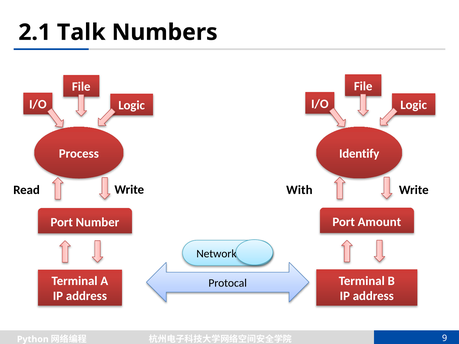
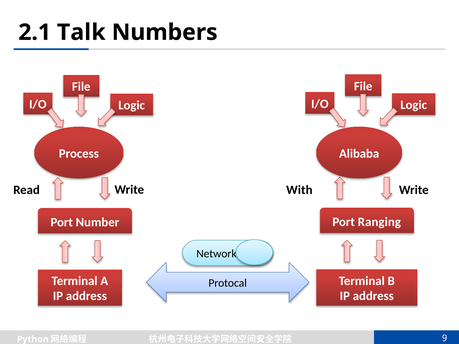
Identify: Identify -> Alibaba
Amount: Amount -> Ranging
